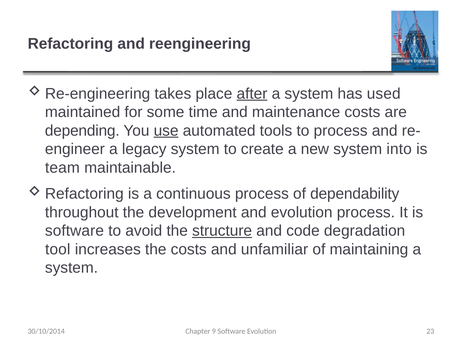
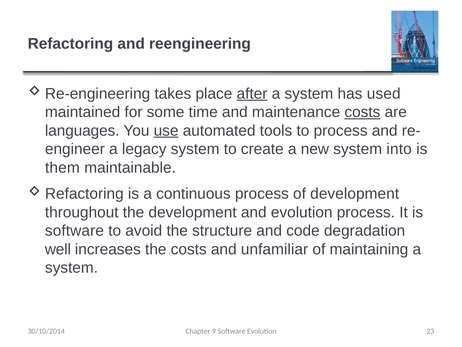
costs at (362, 112) underline: none -> present
depending: depending -> languages
team: team -> them
of dependability: dependability -> development
structure underline: present -> none
tool: tool -> well
